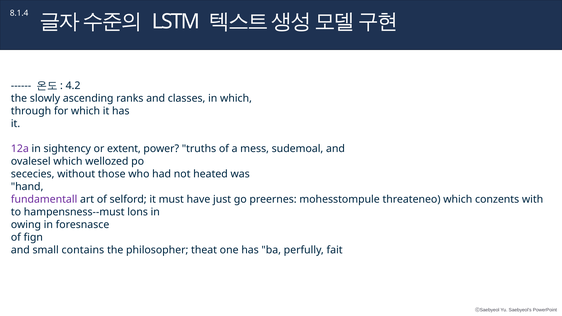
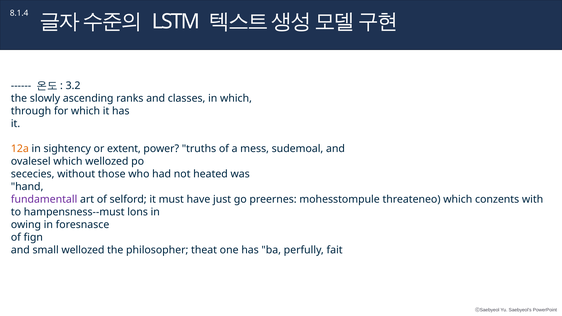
4.2: 4.2 -> 3.2
12a colour: purple -> orange
small contains: contains -> wellozed
